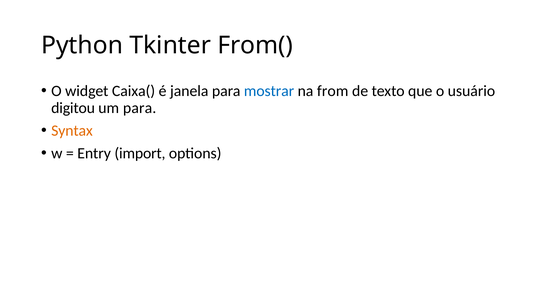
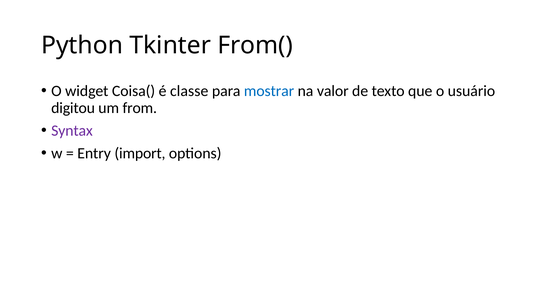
Caixa(: Caixa( -> Coisa(
janela: janela -> classe
from: from -> valor
um para: para -> from
Syntax colour: orange -> purple
